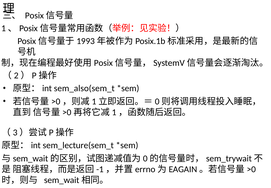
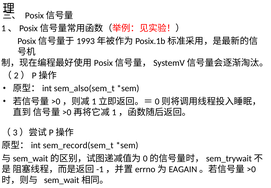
sem_lecture(sem_t: sem_lecture(sem_t -> sem_record(sem_t
